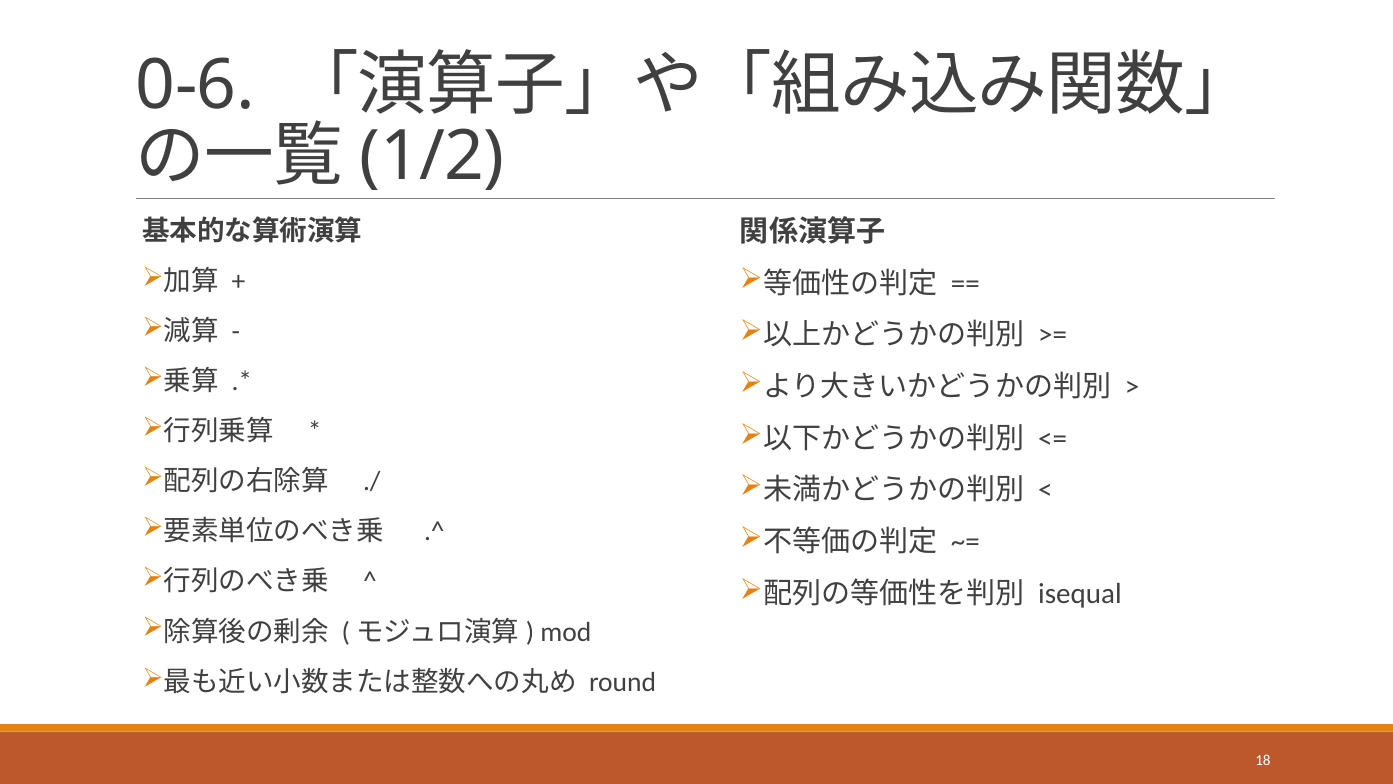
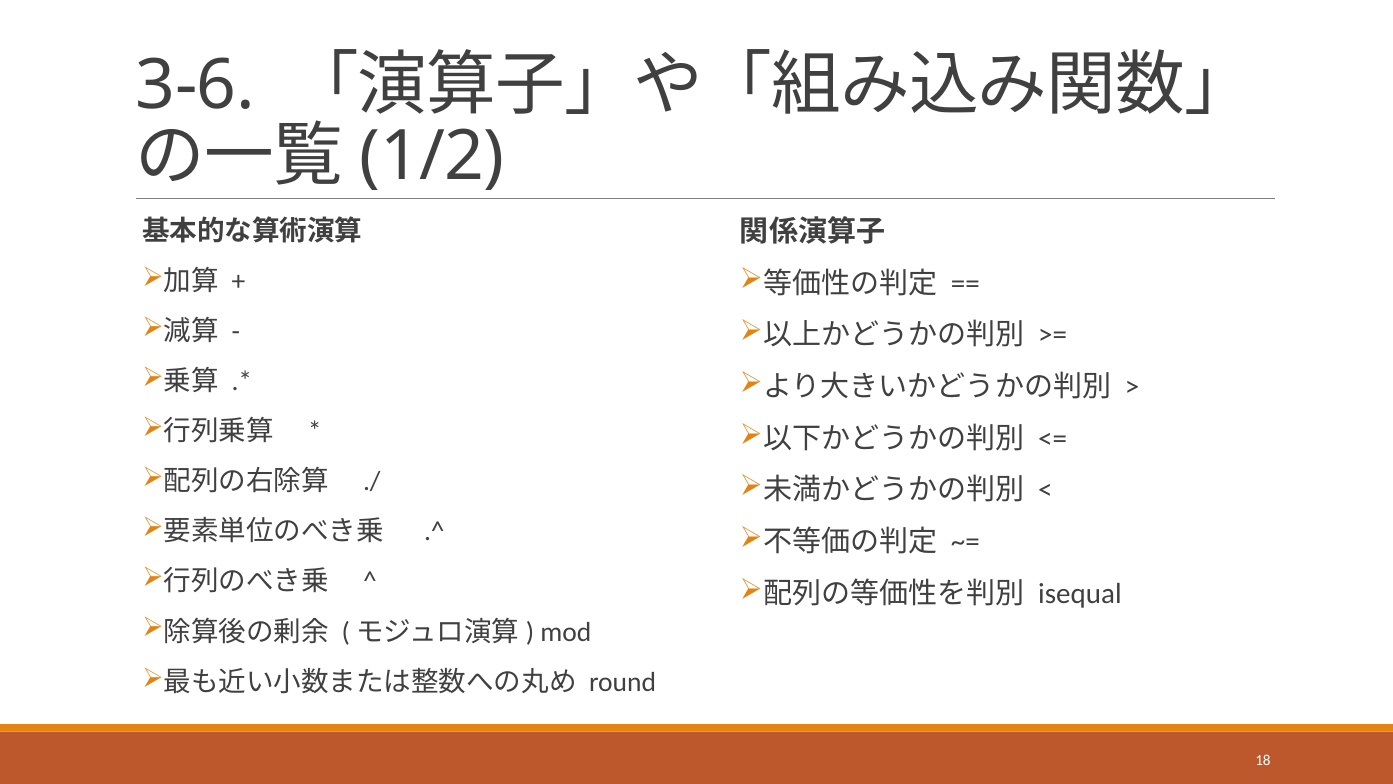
0-6: 0-6 -> 3-6
